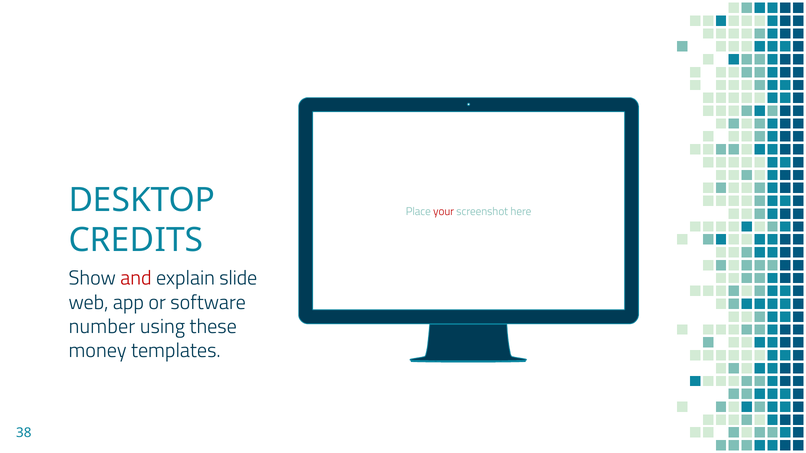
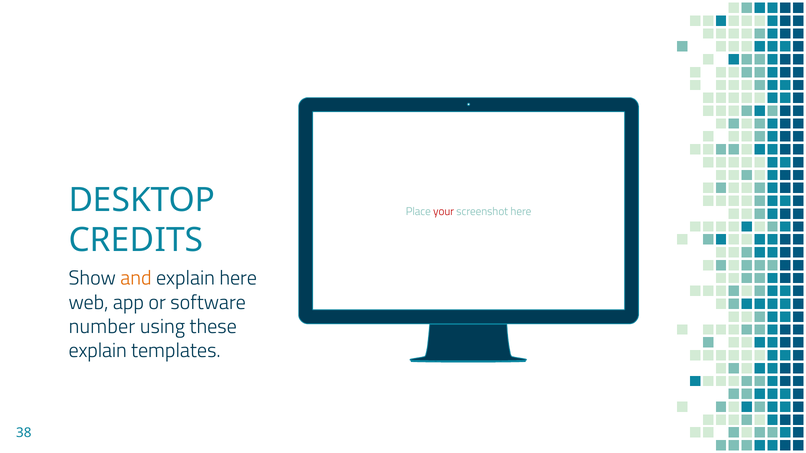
and colour: red -> orange
explain slide: slide -> here
money at (98, 351): money -> explain
